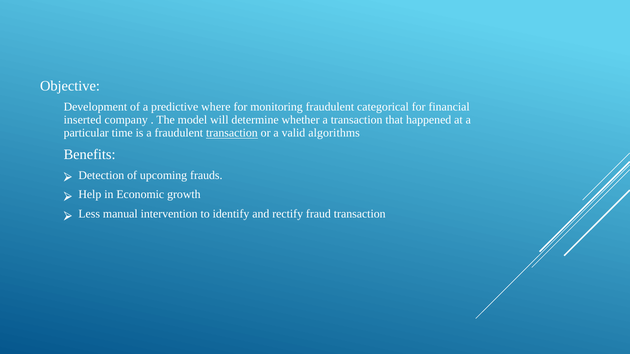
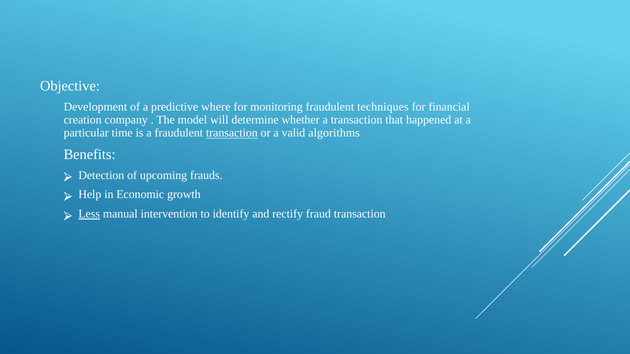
categorical: categorical -> techniques
inserted: inserted -> creation
Less underline: none -> present
